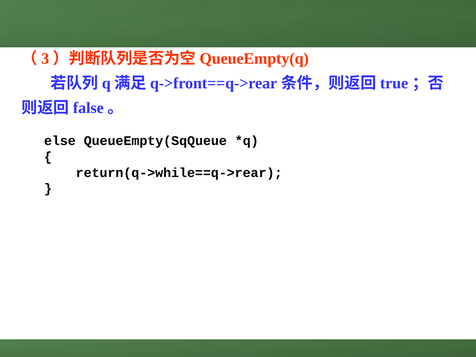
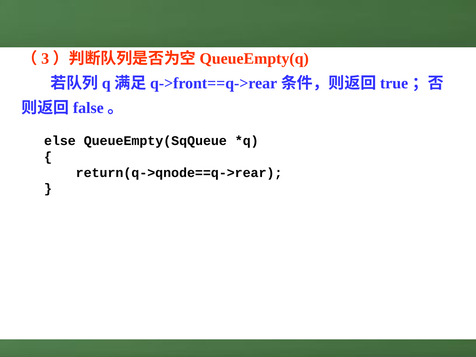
return(q->while==q->rear: return(q->while==q->rear -> return(q->qnode==q->rear
